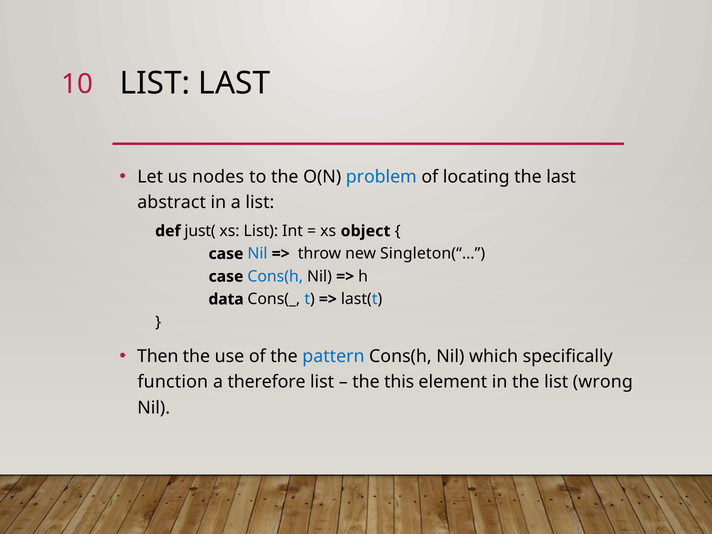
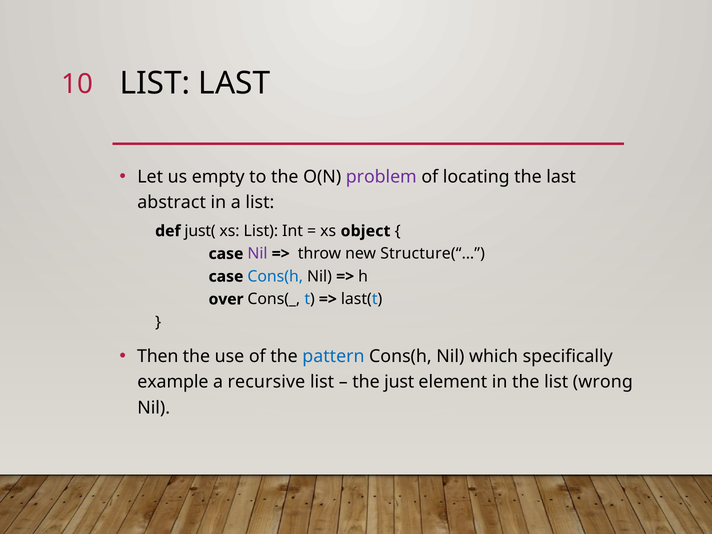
nodes: nodes -> empty
problem colour: blue -> purple
Nil at (258, 254) colour: blue -> purple
Singleton(“…: Singleton(“… -> Structure(“…
data: data -> over
function: function -> example
therefore: therefore -> recursive
this: this -> just
